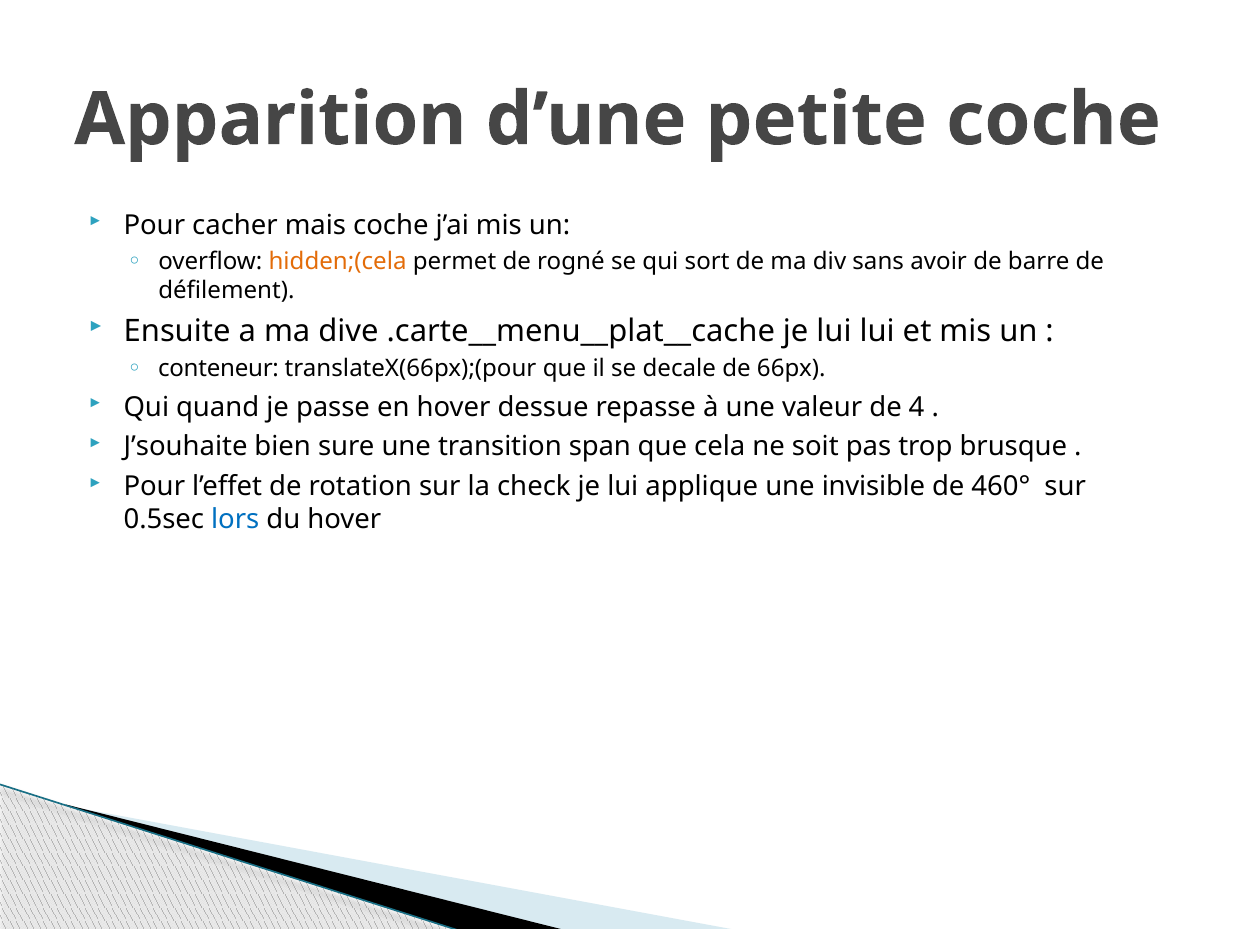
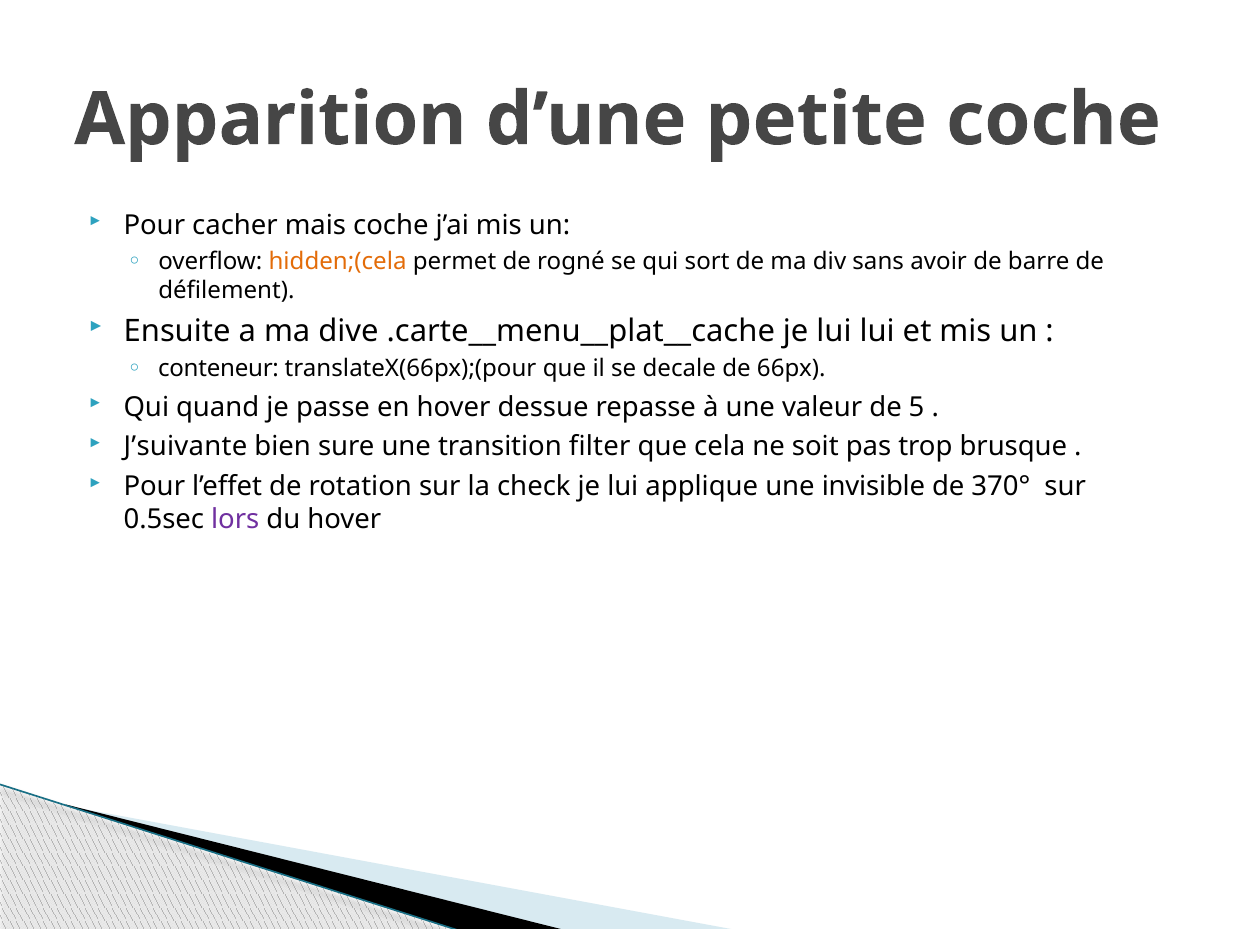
4: 4 -> 5
J’souhaite: J’souhaite -> J’suivante
span: span -> filter
460°: 460° -> 370°
lors colour: blue -> purple
